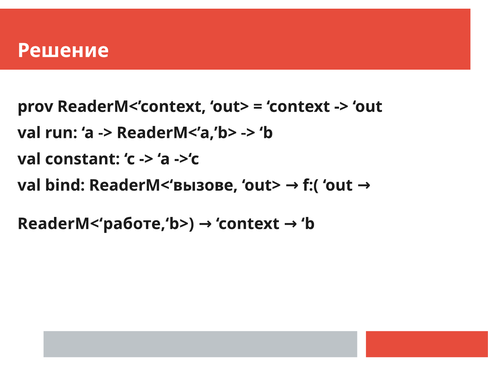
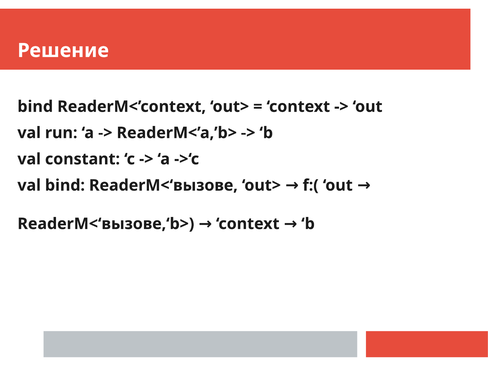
prov at (35, 107): prov -> bind
ReaderM<‘работе,‘b>: ReaderM<‘работе,‘b> -> ReaderM<‘вызове,‘b>
